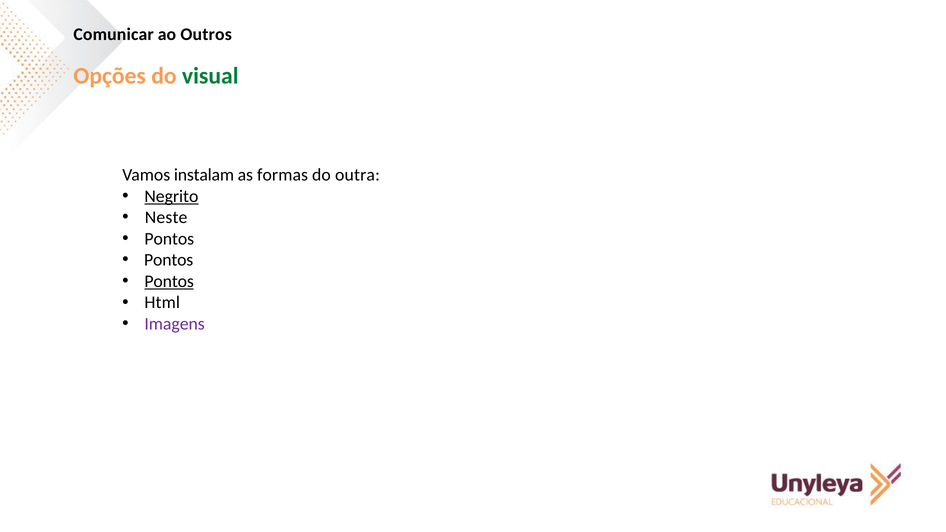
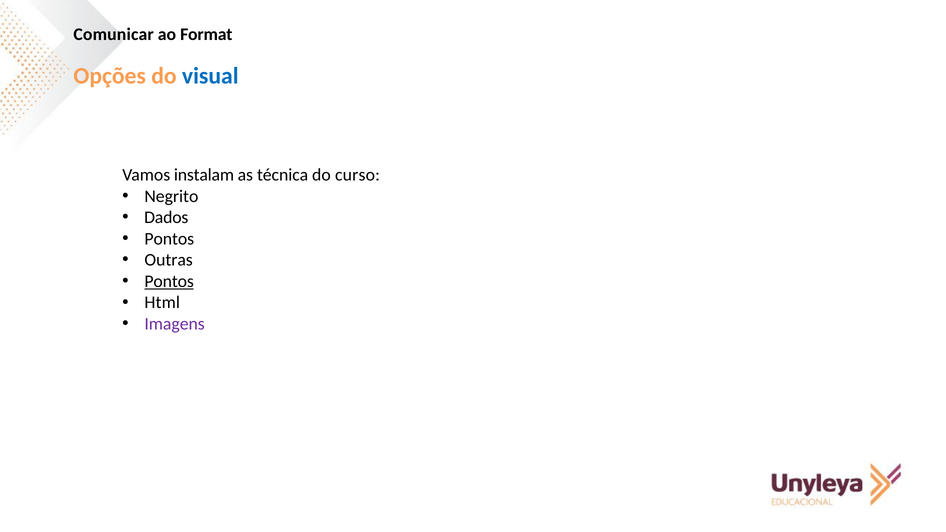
Outros: Outros -> Format
visual colour: green -> blue
formas: formas -> técnica
outra: outra -> curso
Negrito underline: present -> none
Neste: Neste -> Dados
Pontos at (169, 260): Pontos -> Outras
